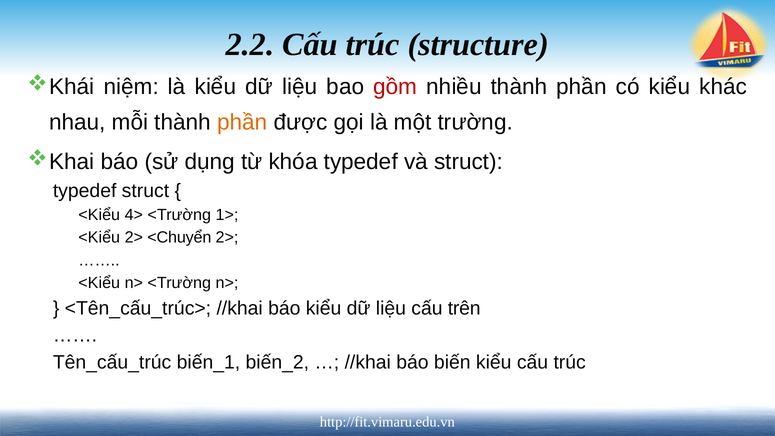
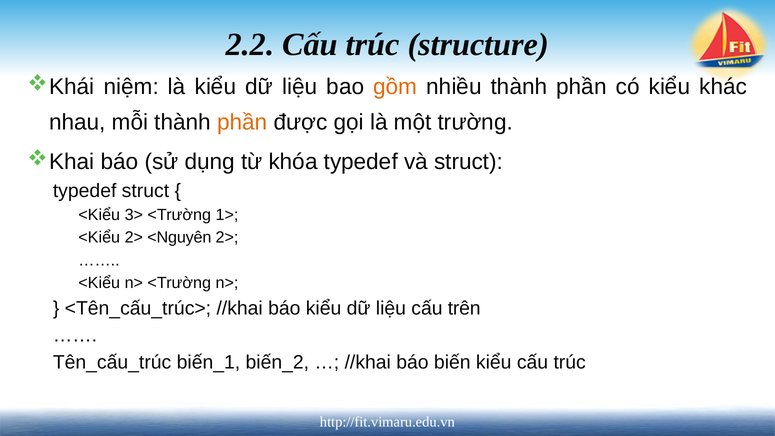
gồm colour: red -> orange
4>: 4> -> 3>
<Chuyển: <Chuyển -> <Nguyên
